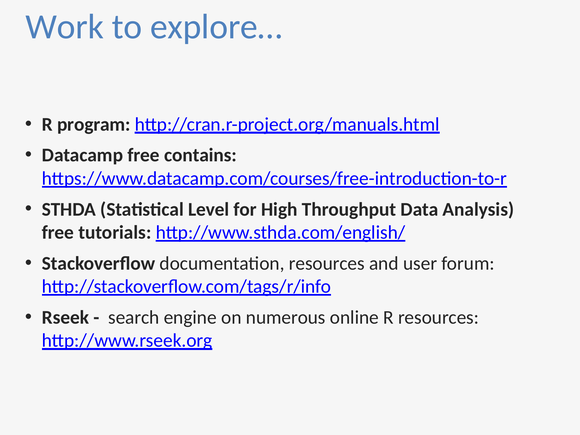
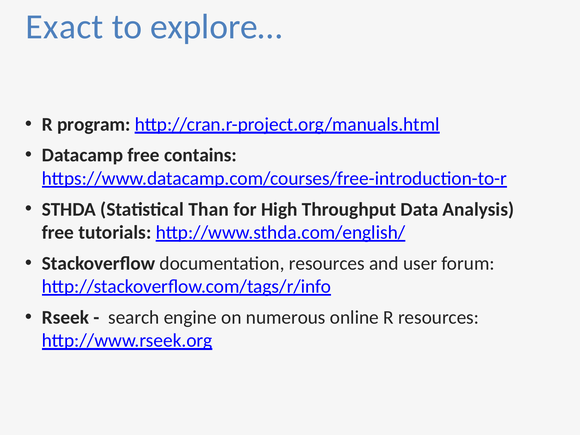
Work: Work -> Exact
Level: Level -> Than
